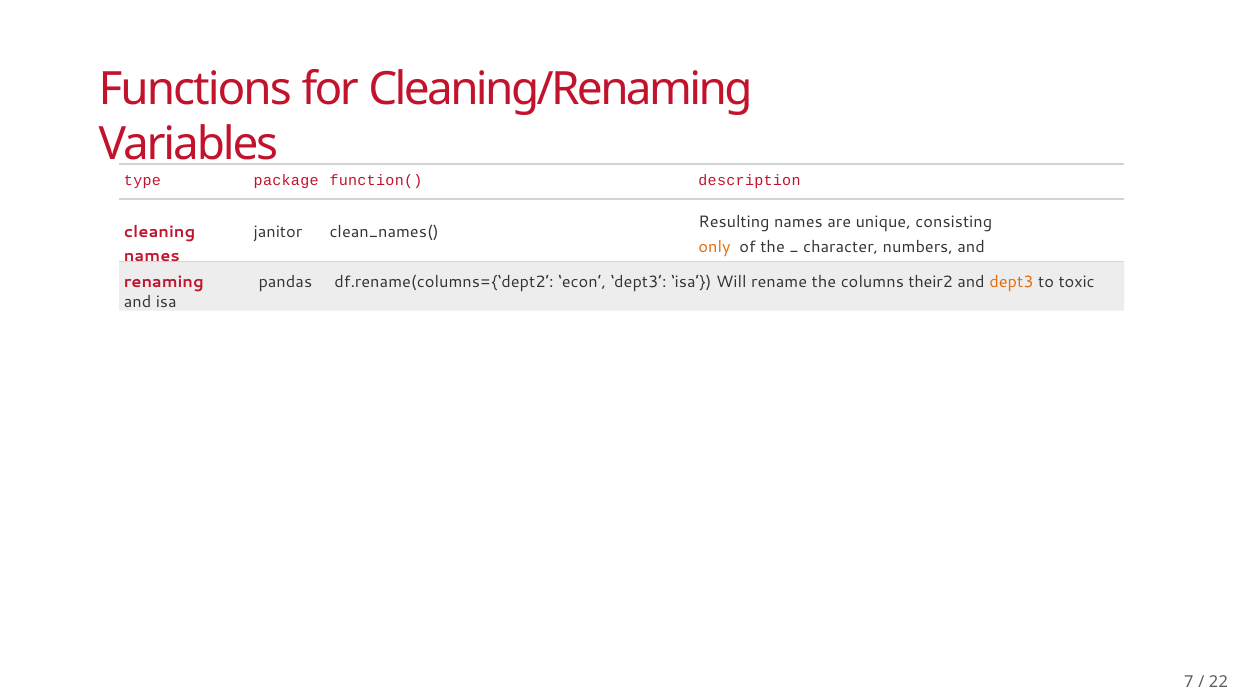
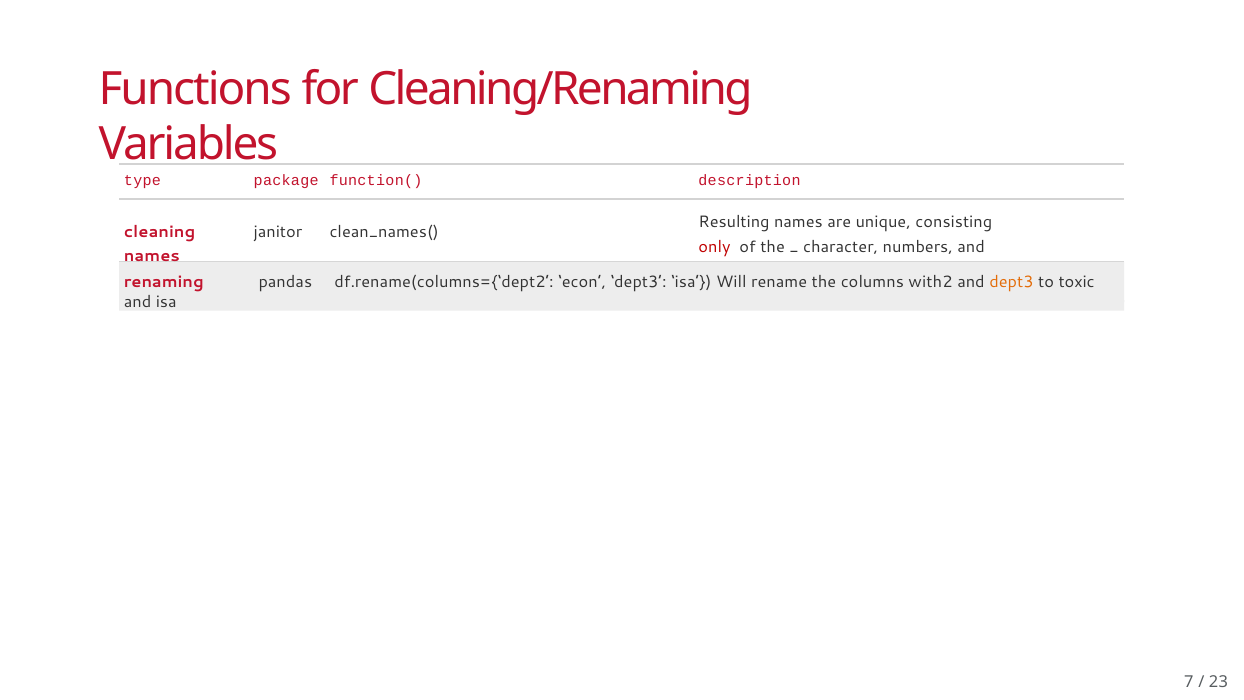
only colour: orange -> red
their2: their2 -> with2
22: 22 -> 23
